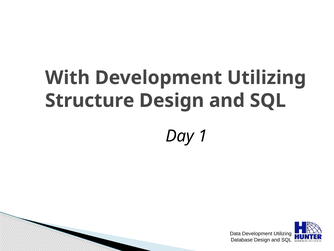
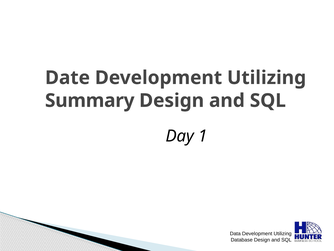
With: With -> Date
Structure: Structure -> Summary
